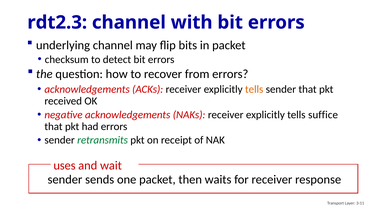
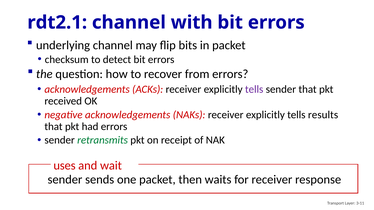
rdt2.3: rdt2.3 -> rdt2.1
tells at (254, 89) colour: orange -> purple
suffice: suffice -> results
